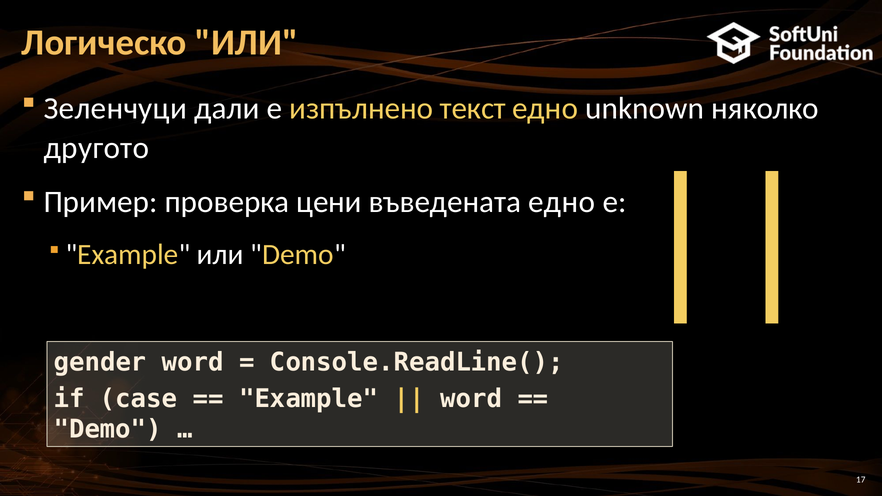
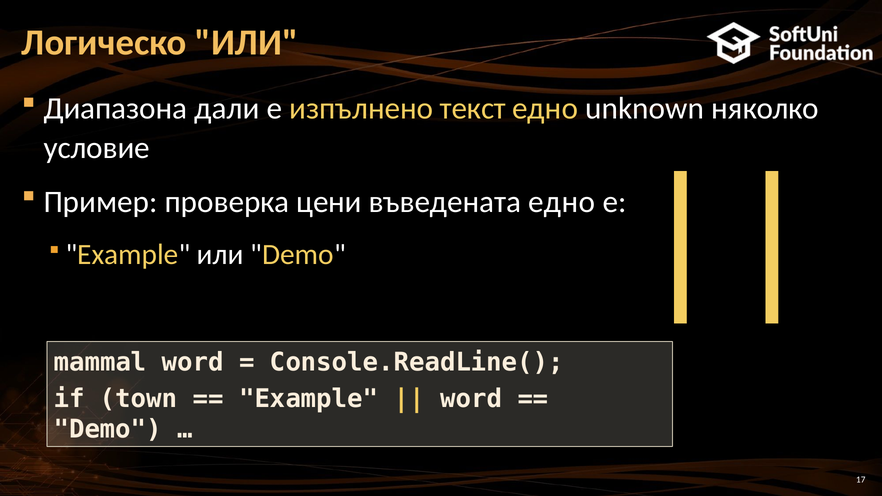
Зеленчуци: Зеленчуци -> Диапазона
другото: другото -> условие
gender: gender -> mammal
casе: casе -> town
